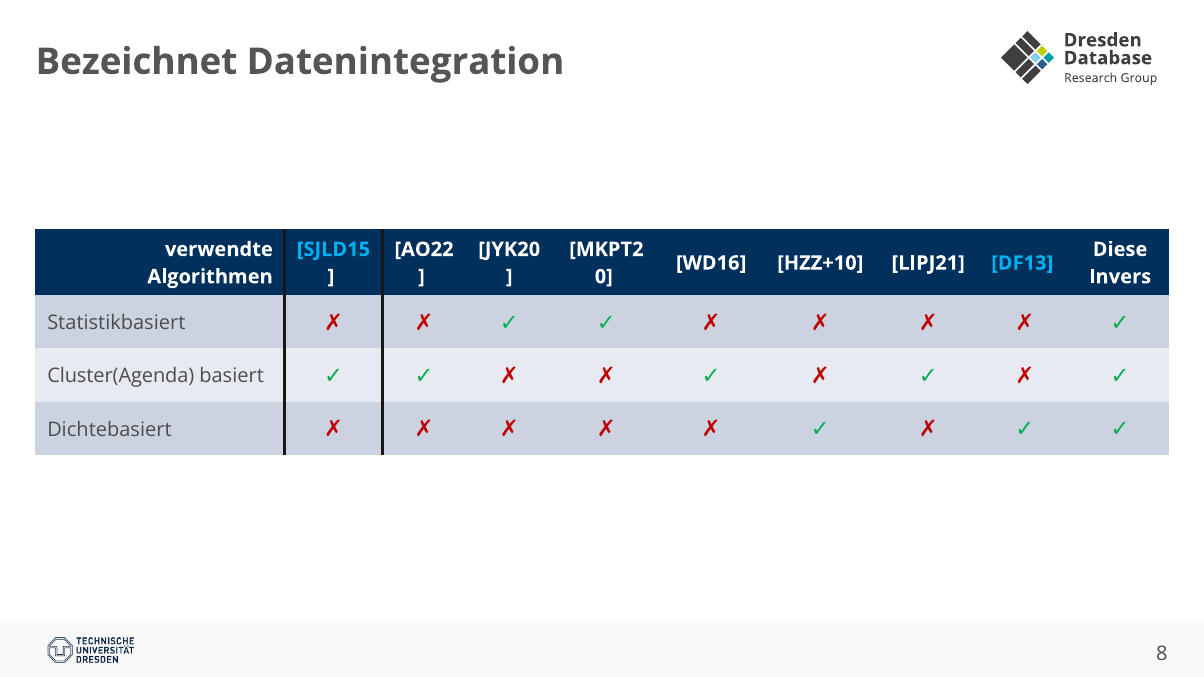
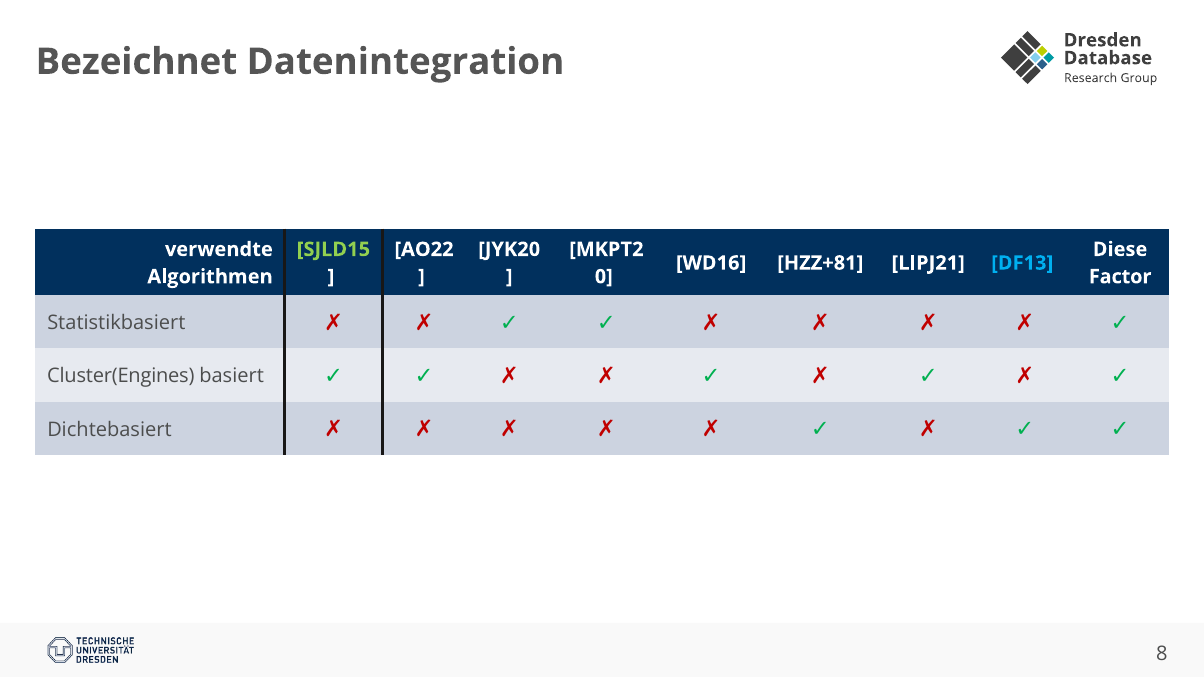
SJLD15 colour: light blue -> light green
HZZ+10: HZZ+10 -> HZZ+81
Invers: Invers -> Factor
Cluster(Agenda: Cluster(Agenda -> Cluster(Engines
